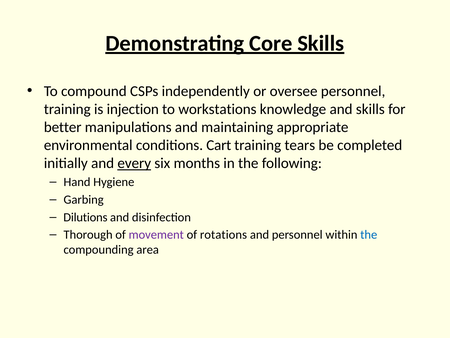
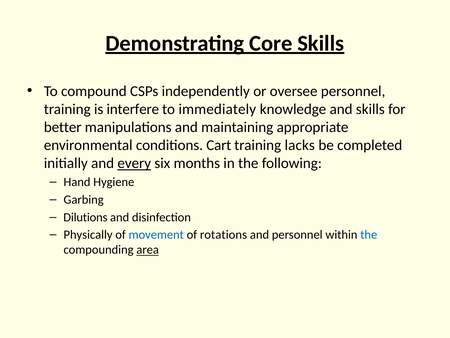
injection: injection -> interfere
workstations: workstations -> immediately
tears: tears -> lacks
Thorough: Thorough -> Physically
movement colour: purple -> blue
area underline: none -> present
